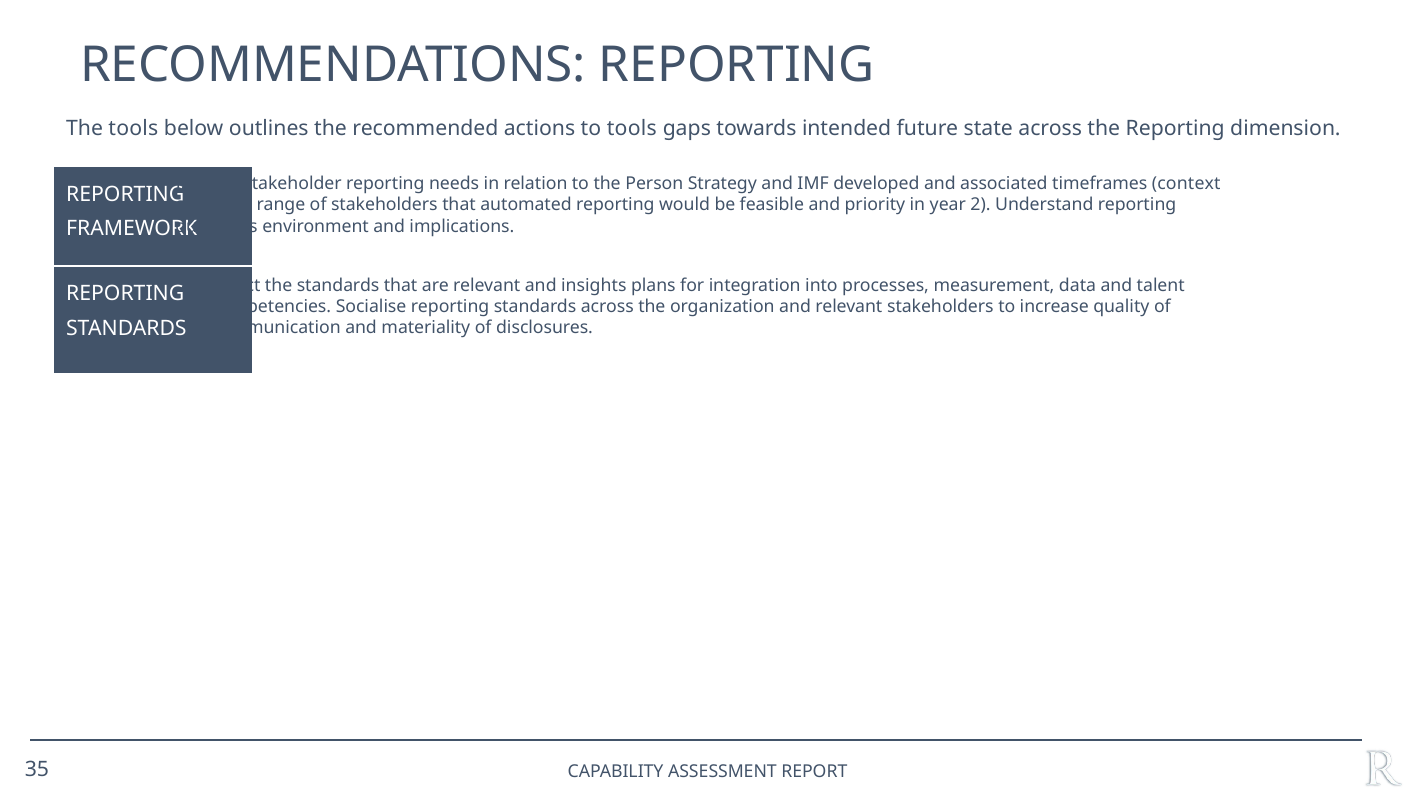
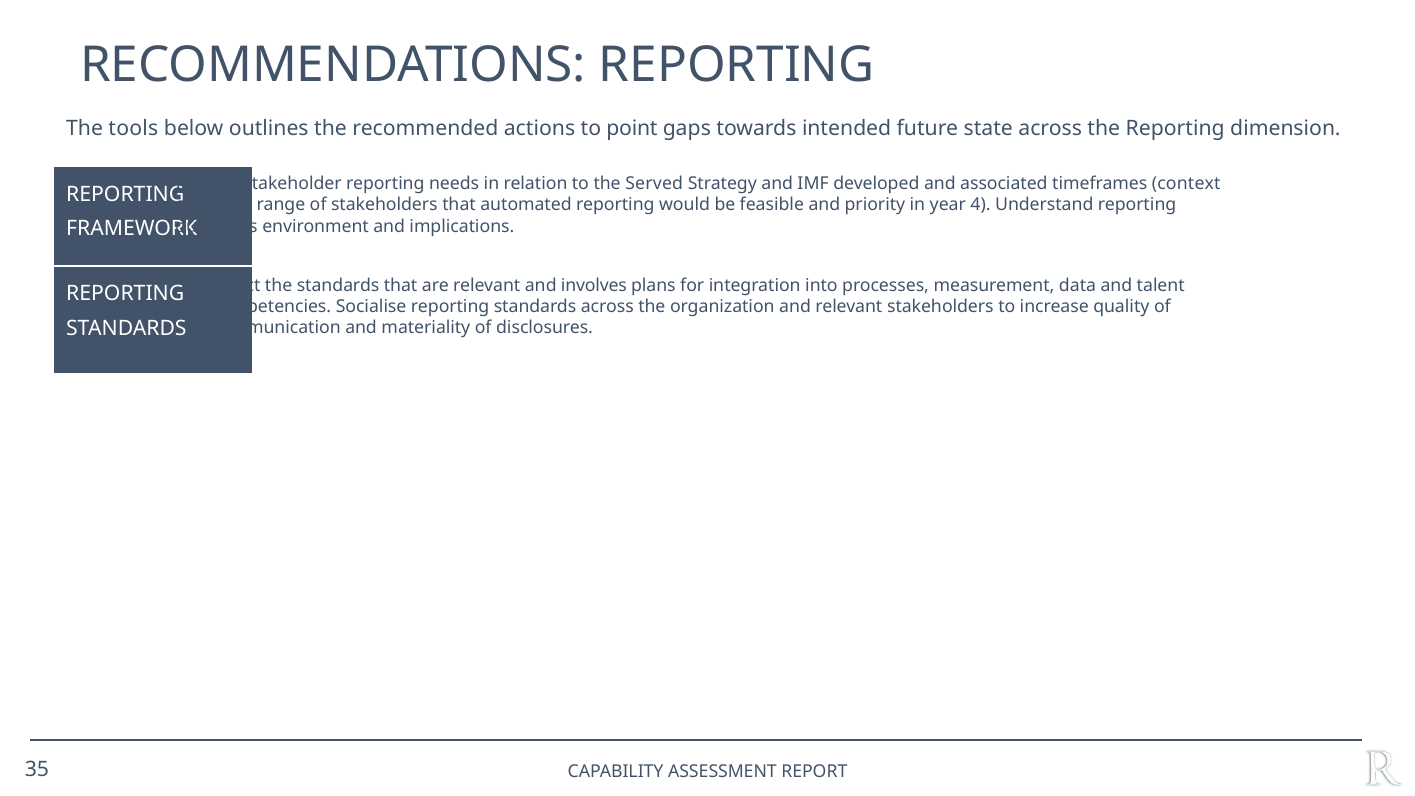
to tools: tools -> point
Person: Person -> Served
2: 2 -> 4
insights: insights -> involves
